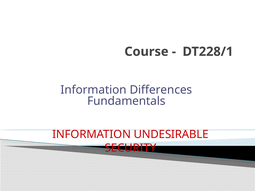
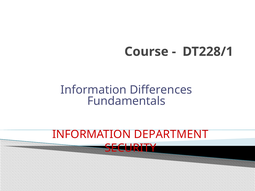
UNDESIRABLE: UNDESIRABLE -> DEPARTMENT
